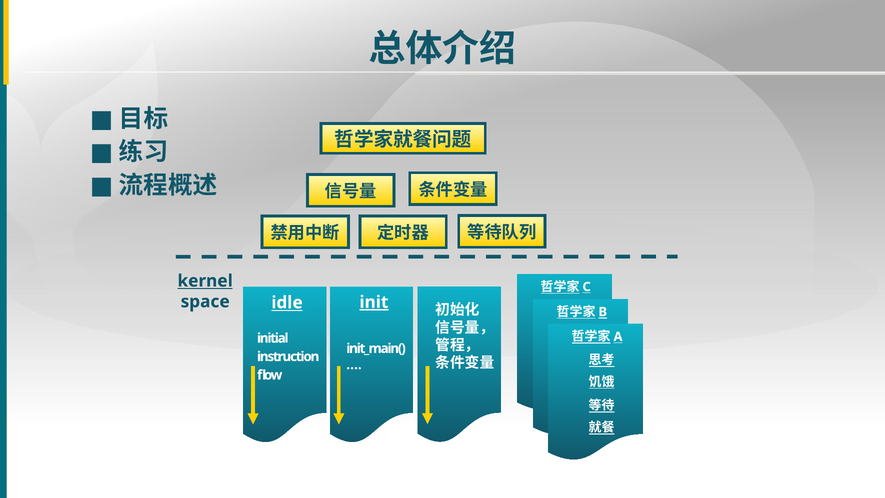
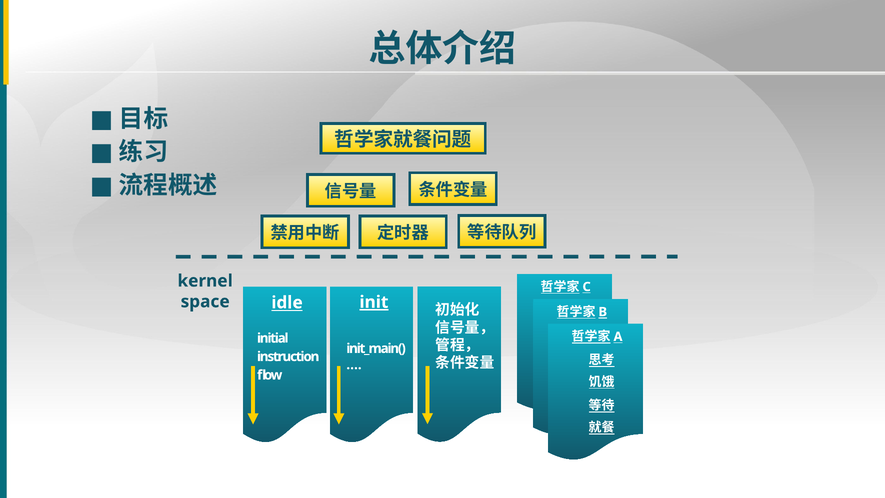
kernel underline: present -> none
